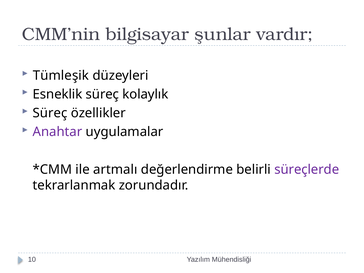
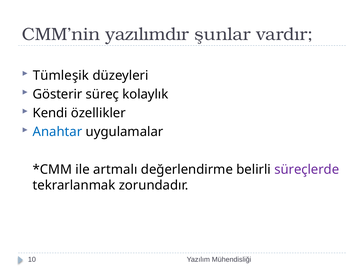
bilgisayar: bilgisayar -> yazılımdır
Esneklik: Esneklik -> Gösterir
Süreç at (50, 113): Süreç -> Kendi
Anahtar colour: purple -> blue
